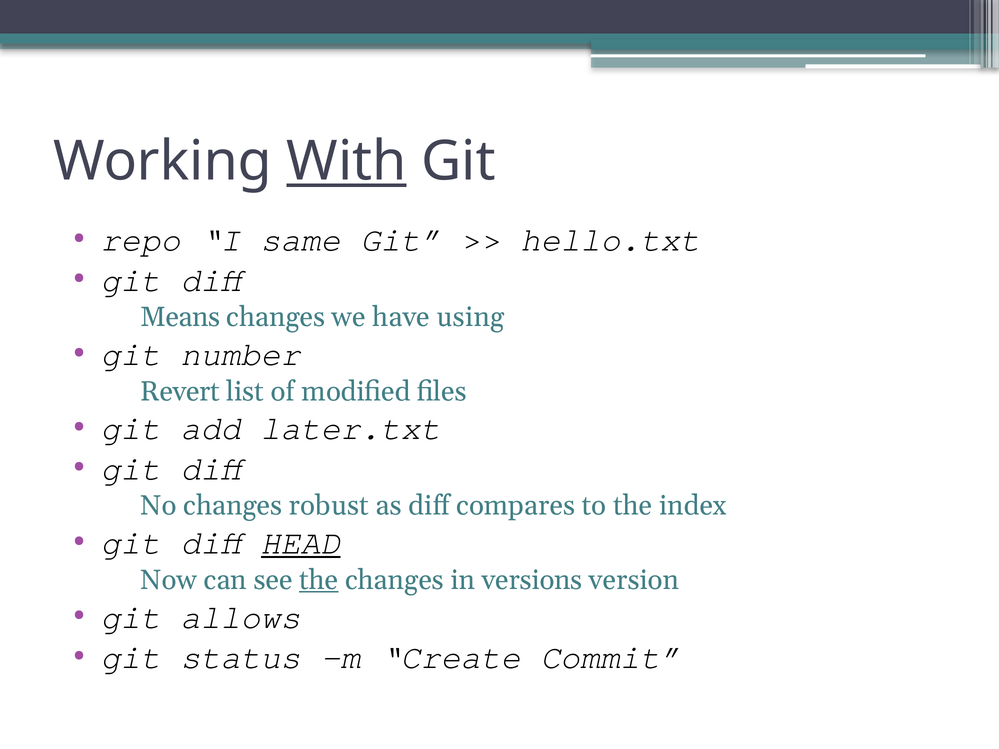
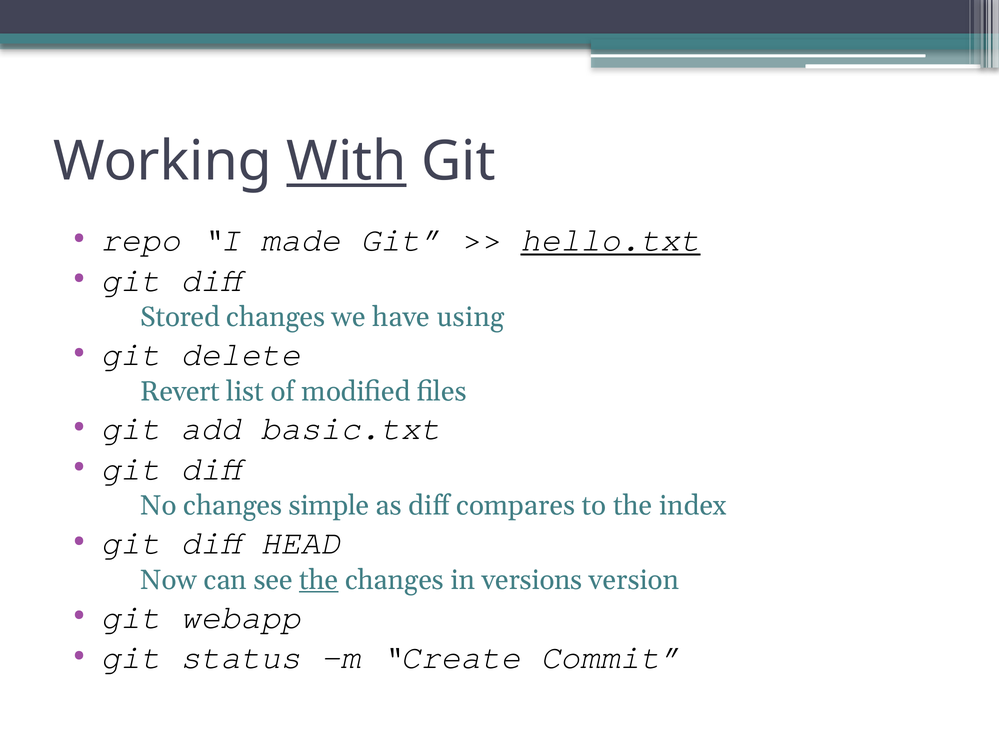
same: same -> made
hello.txt underline: none -> present
Means: Means -> Stored
number: number -> delete
later.txt: later.txt -> basic.txt
robust: robust -> simple
HEAD underline: present -> none
allows: allows -> webapp
